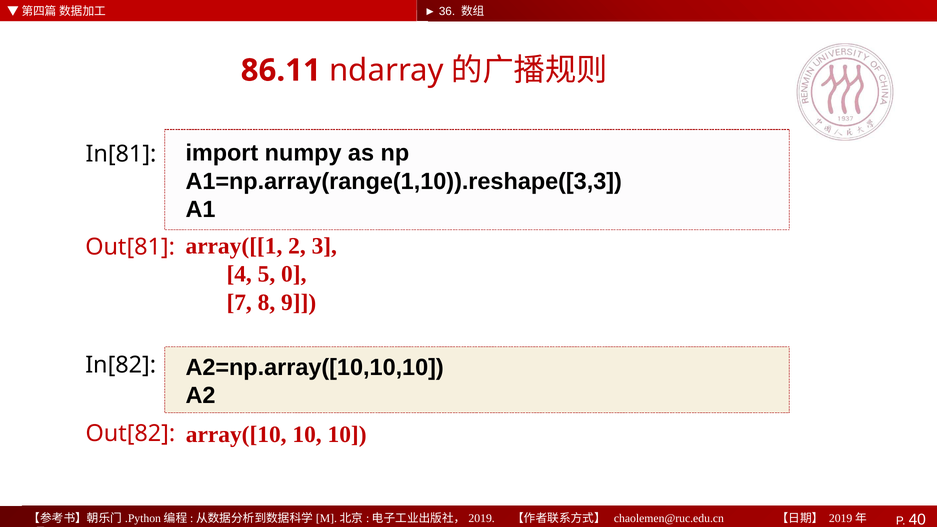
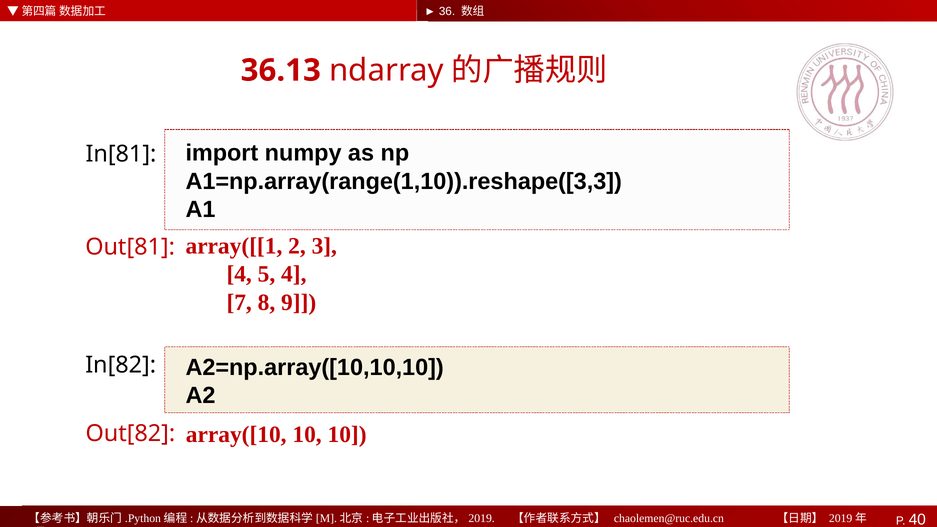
86.11: 86.11 -> 36.13
5 0: 0 -> 4
